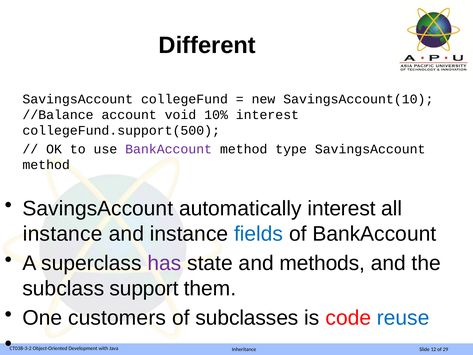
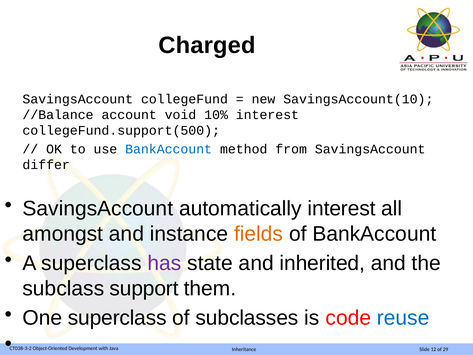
Different: Different -> Charged
BankAccount at (169, 149) colour: purple -> blue
type: type -> from
method at (46, 165): method -> differ
instance at (63, 234): instance -> amongst
fields colour: blue -> orange
methods: methods -> inherited
One customers: customers -> superclass
